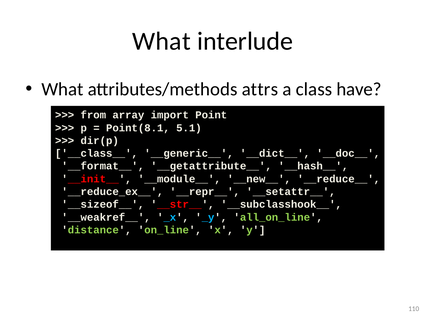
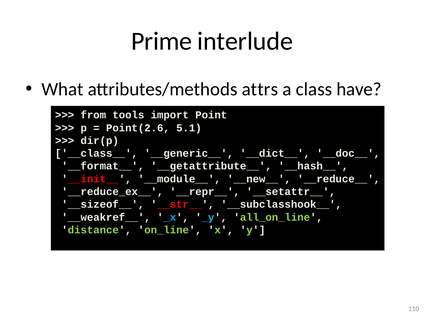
What at (161, 41): What -> Prime
array: array -> tools
Point(8.1: Point(8.1 -> Point(2.6
